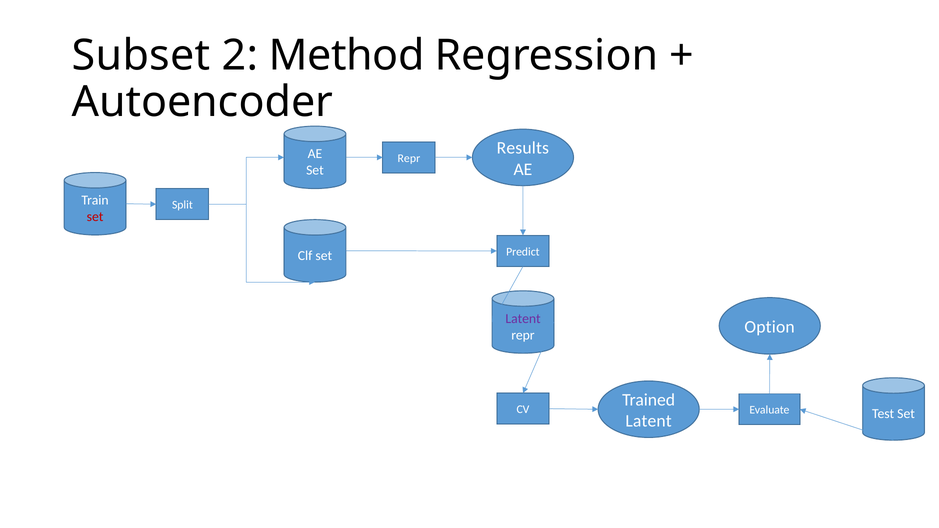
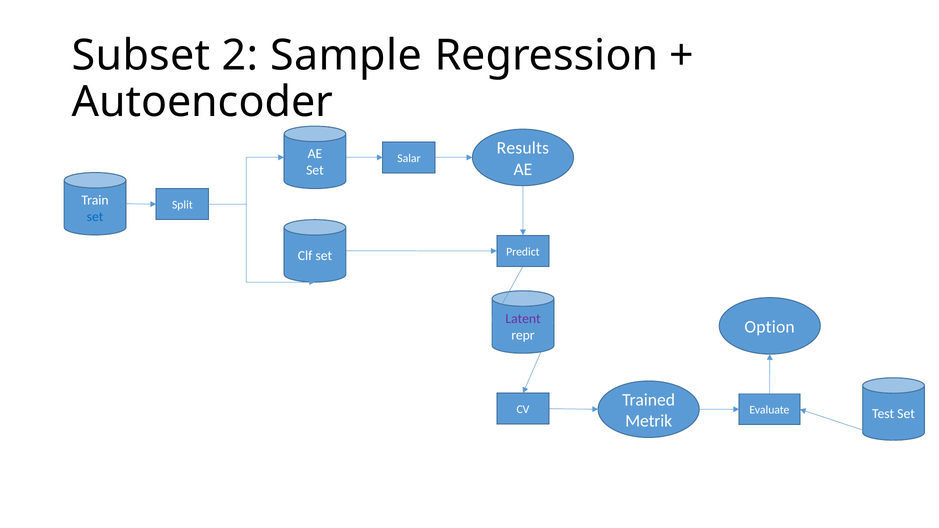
Method: Method -> Sample
Repr at (409, 158): Repr -> Salar
set at (95, 217) colour: red -> blue
Latent at (649, 421): Latent -> Metrik
